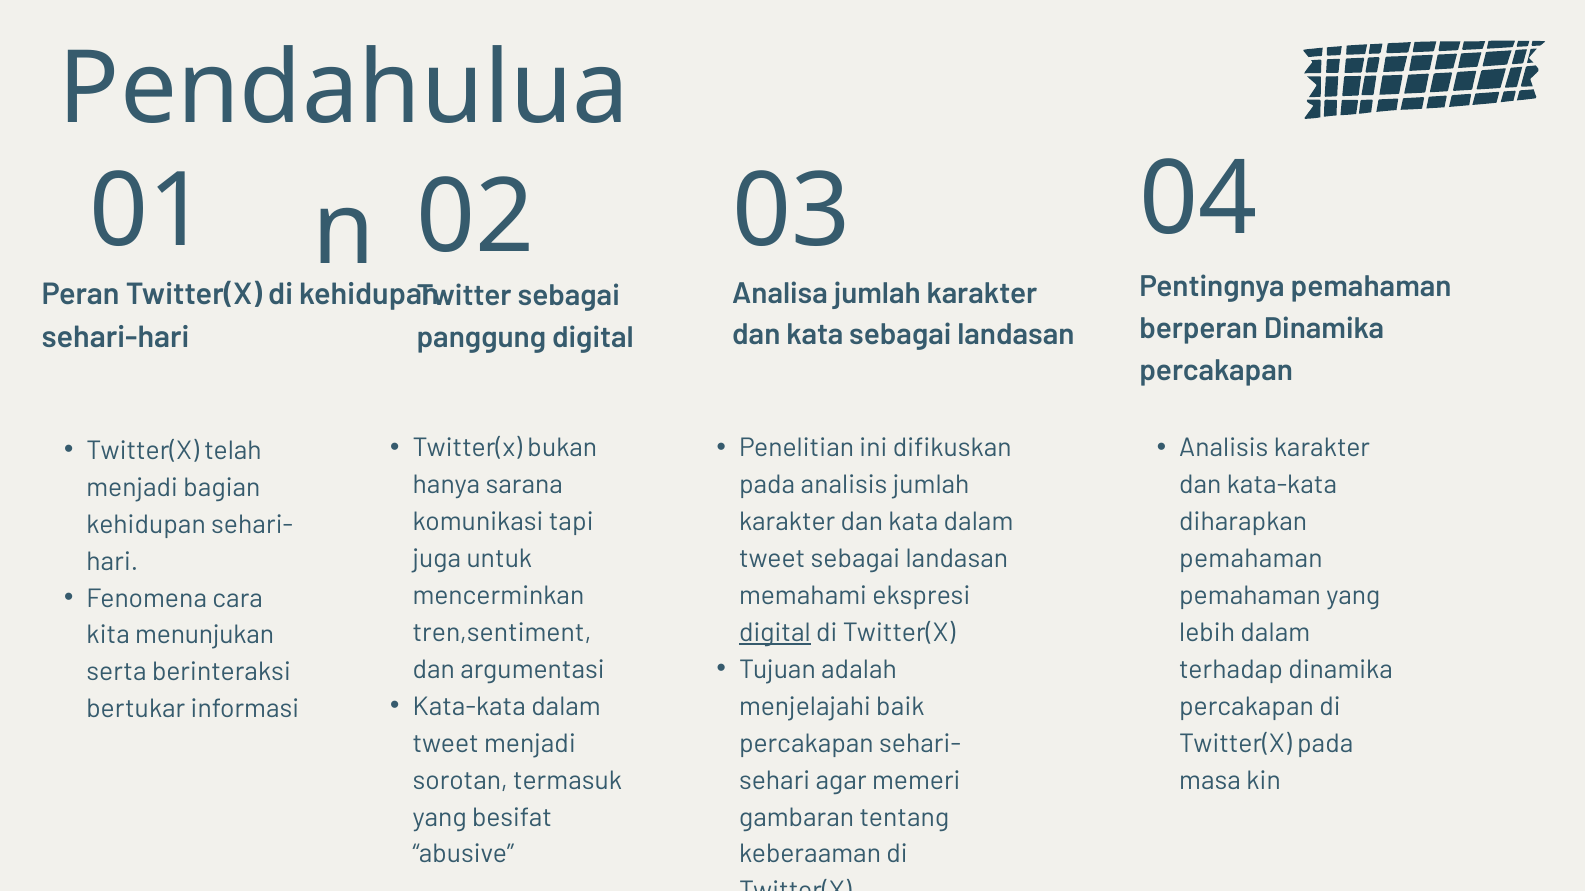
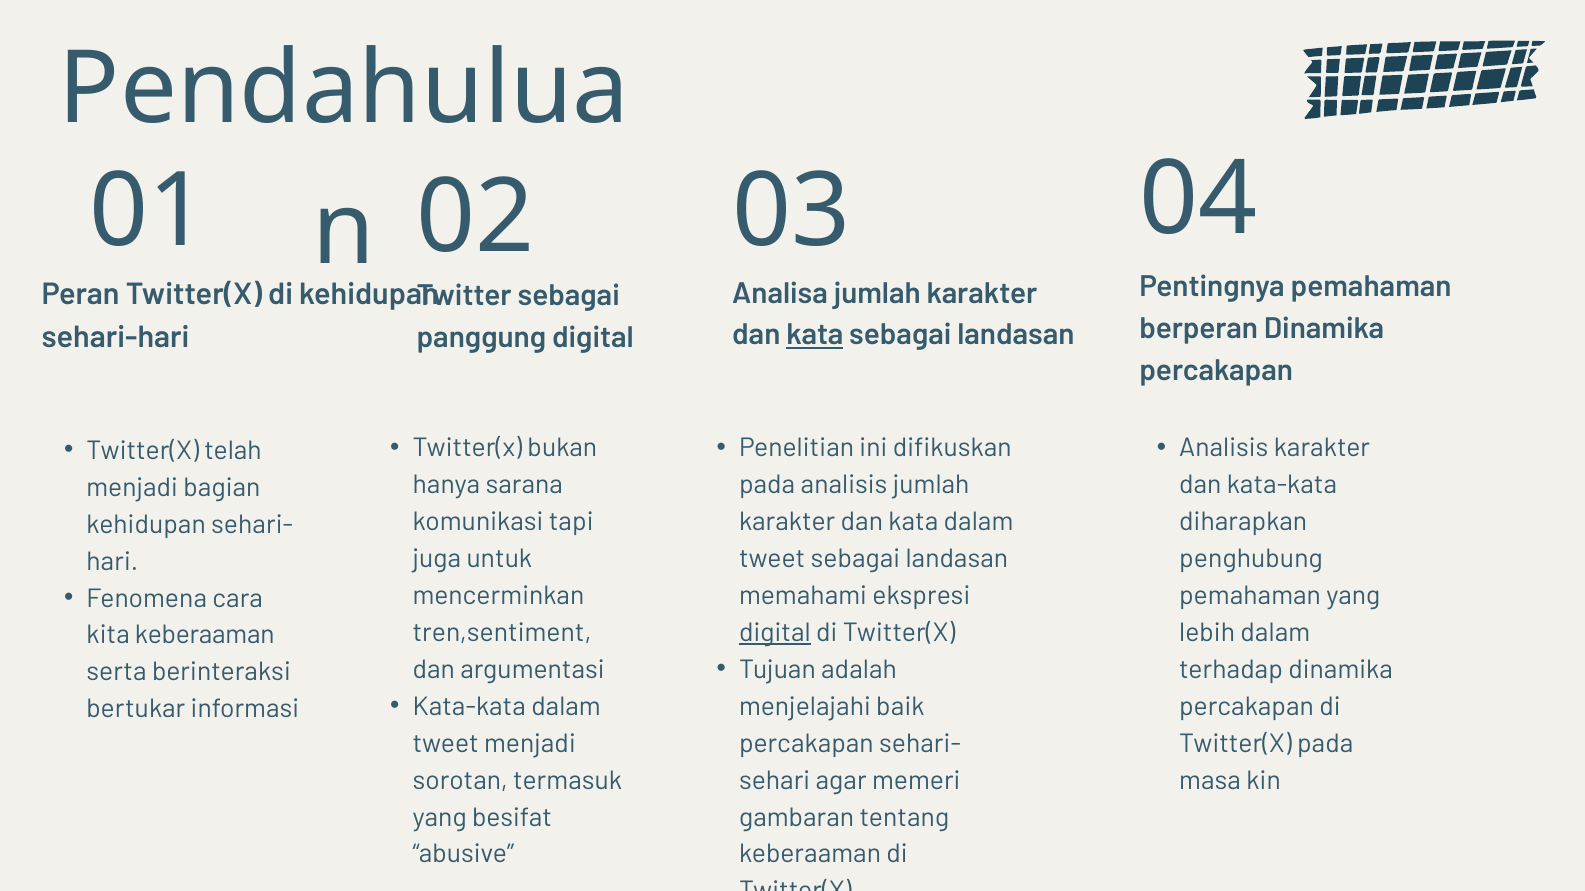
kata at (815, 335) underline: none -> present
pemahaman at (1251, 559): pemahaman -> penghubung
kita menunjukan: menunjukan -> keberaaman
